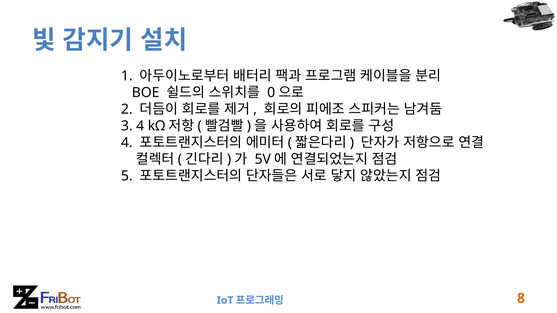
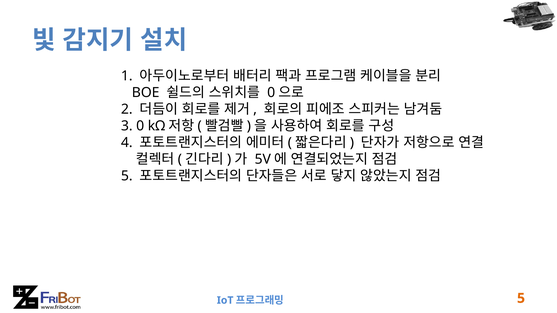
3 4: 4 -> 0
8 at (521, 299): 8 -> 5
